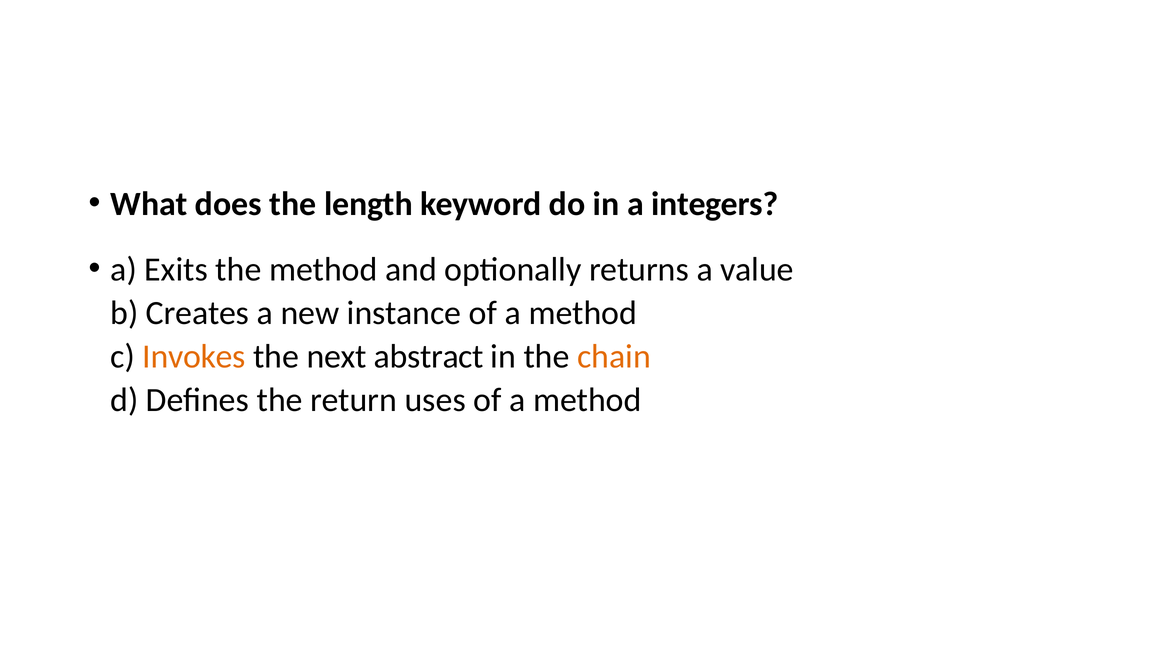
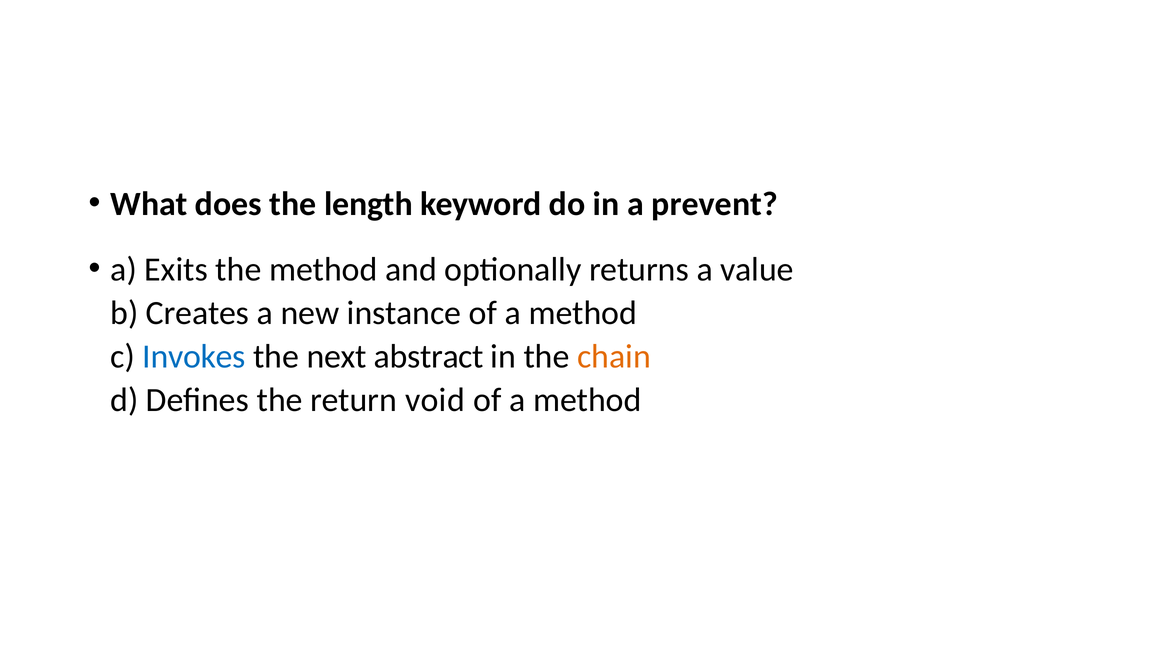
integers: integers -> prevent
Invokes colour: orange -> blue
uses: uses -> void
